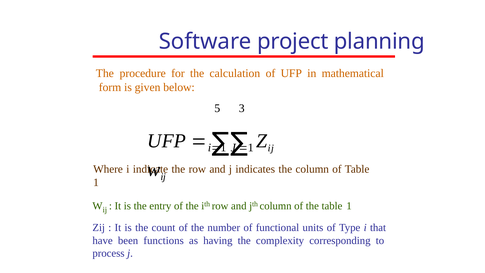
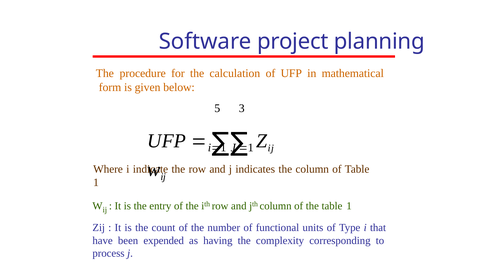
functions: functions -> expended
